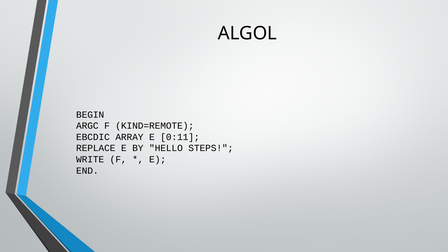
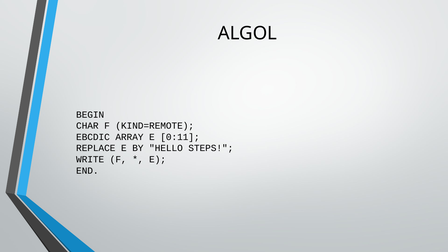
ARGC: ARGC -> CHAR
